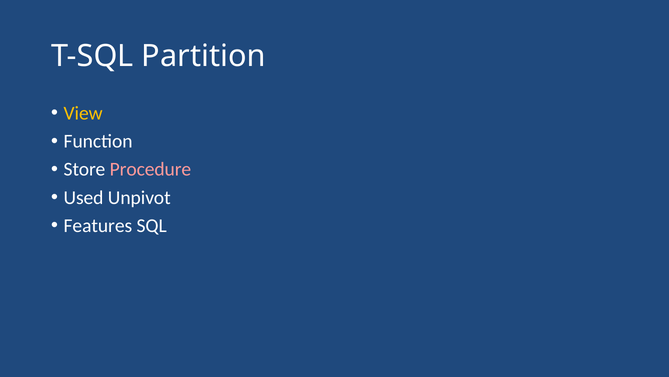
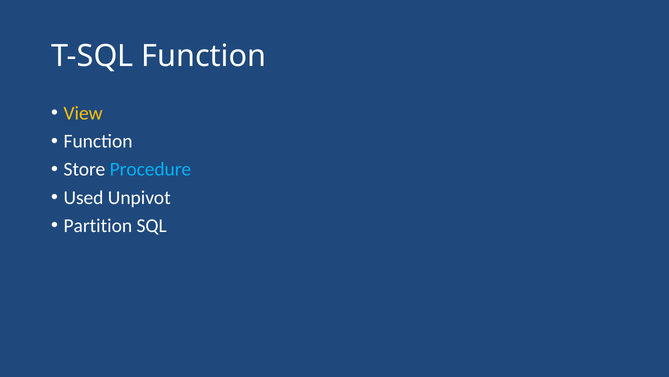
T-SQL Partition: Partition -> Function
Procedure colour: pink -> light blue
Features: Features -> Partition
